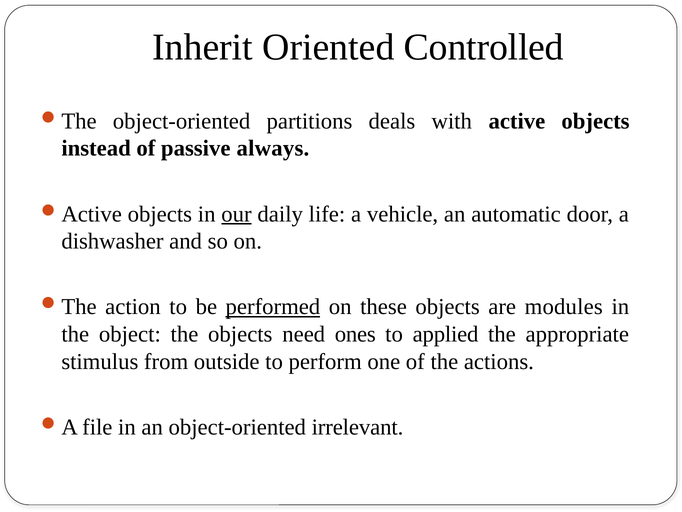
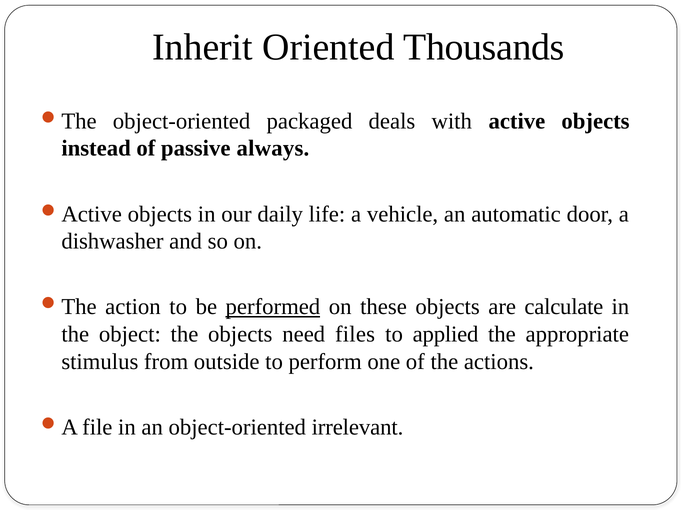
Controlled: Controlled -> Thousands
partitions: partitions -> packaged
our underline: present -> none
modules: modules -> calculate
ones: ones -> files
